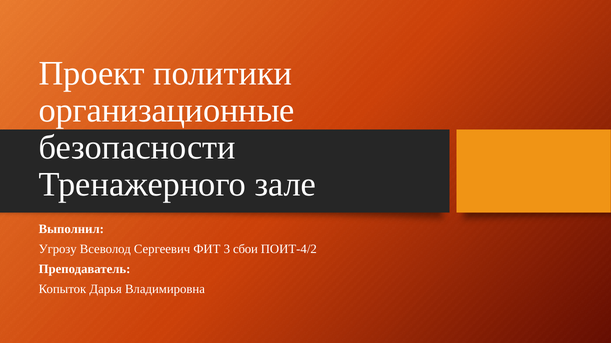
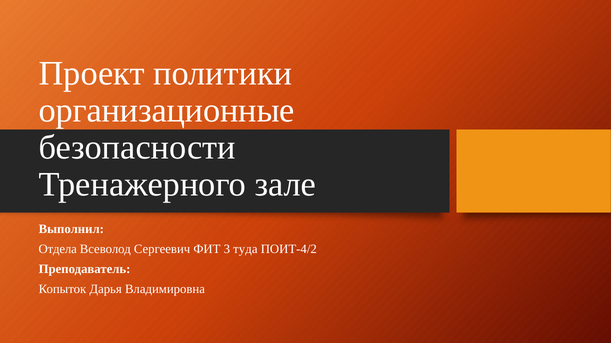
Угрозу: Угрозу -> Отдела
сбои: сбои -> туда
